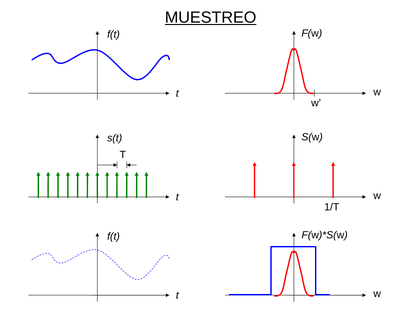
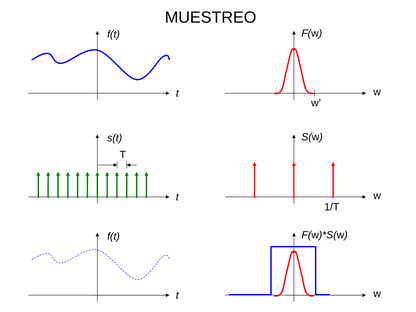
MUESTREO underline: present -> none
